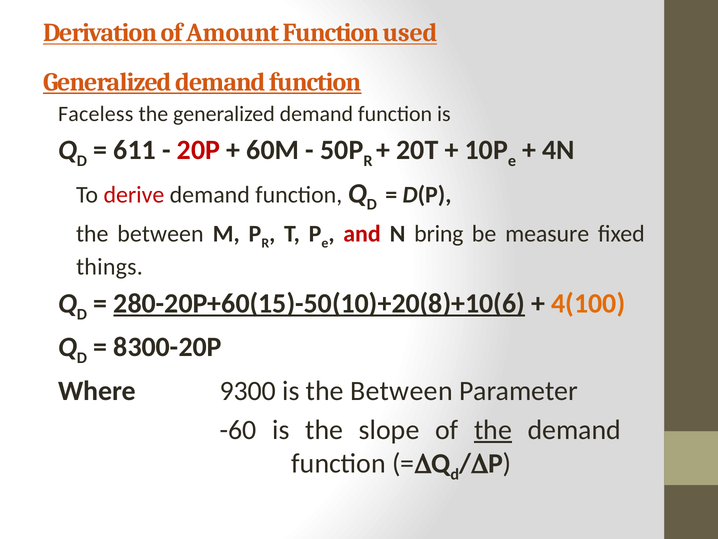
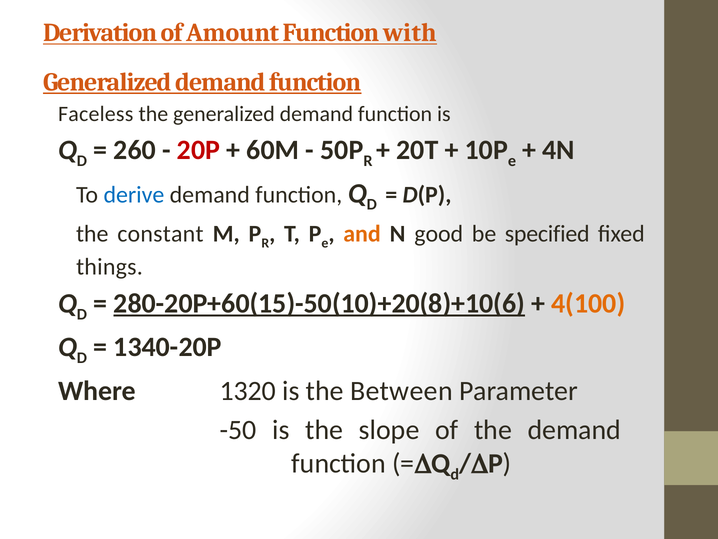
used: used -> with
611: 611 -> 260
derive colour: red -> blue
between at (160, 234): between -> constant
and colour: red -> orange
bring: bring -> good
measure: measure -> specified
8300-20P: 8300-20P -> 1340-20P
9300: 9300 -> 1320
-60: -60 -> -50
the at (493, 430) underline: present -> none
